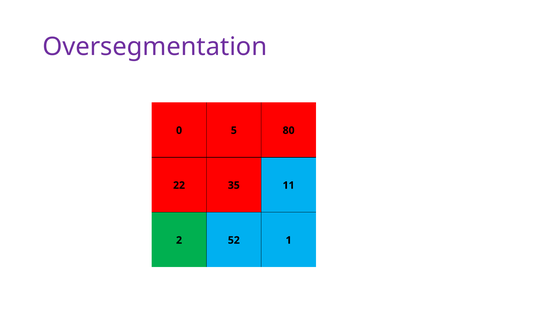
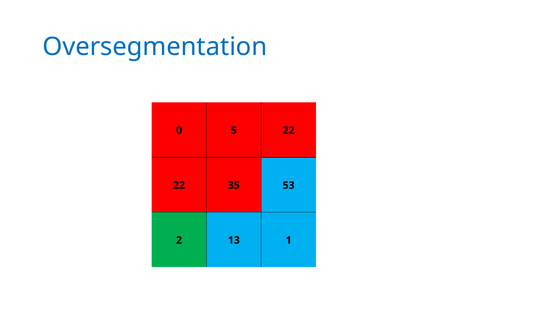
Oversegmentation colour: purple -> blue
5 80: 80 -> 22
11: 11 -> 53
52: 52 -> 13
